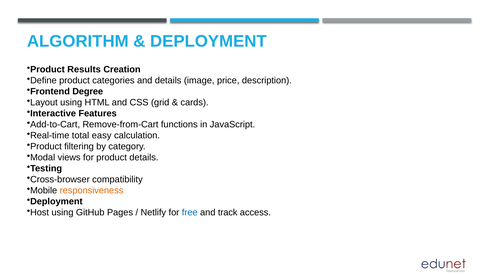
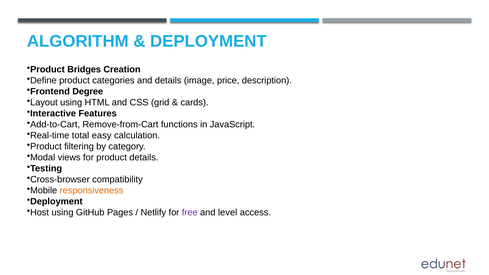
Results: Results -> Bridges
free colour: blue -> purple
track: track -> level
